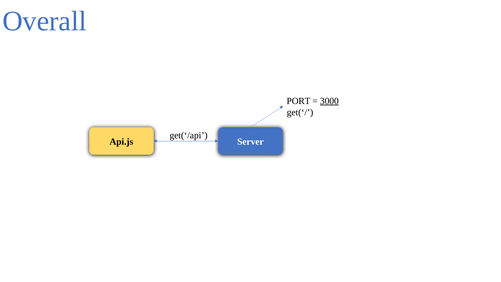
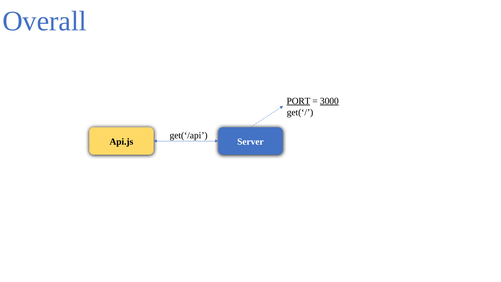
PORT underline: none -> present
